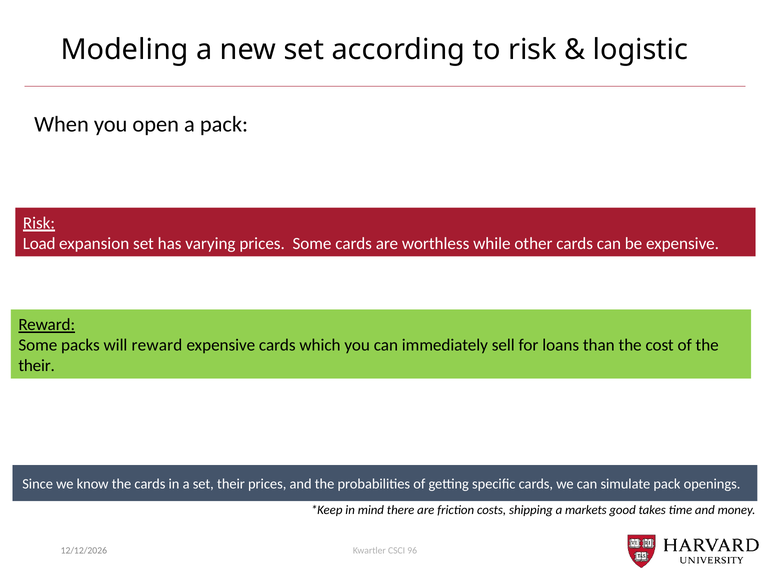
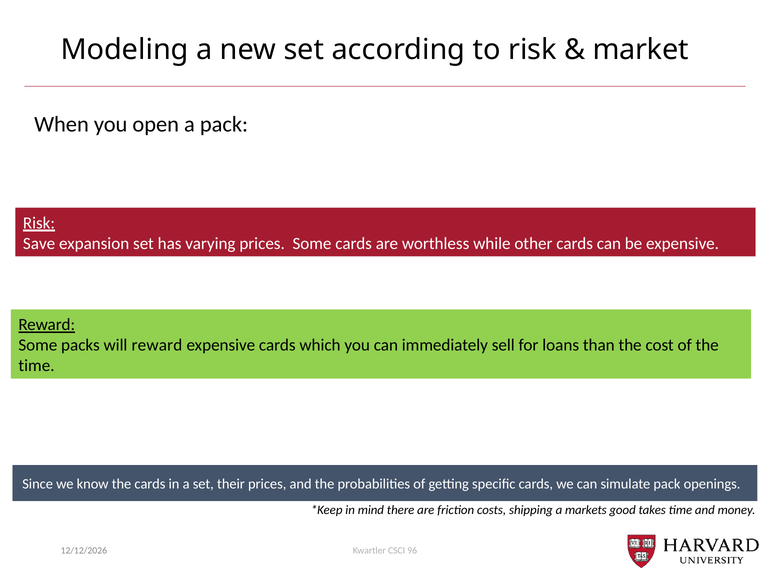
logistic: logistic -> market
Load: Load -> Save
their at (37, 366): their -> time
